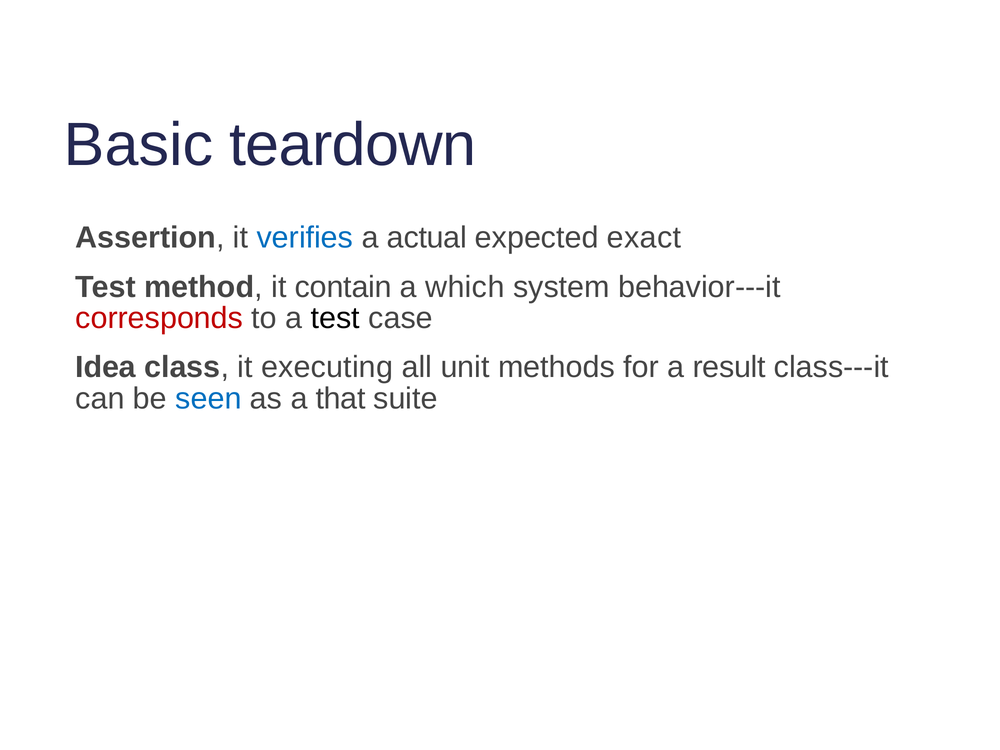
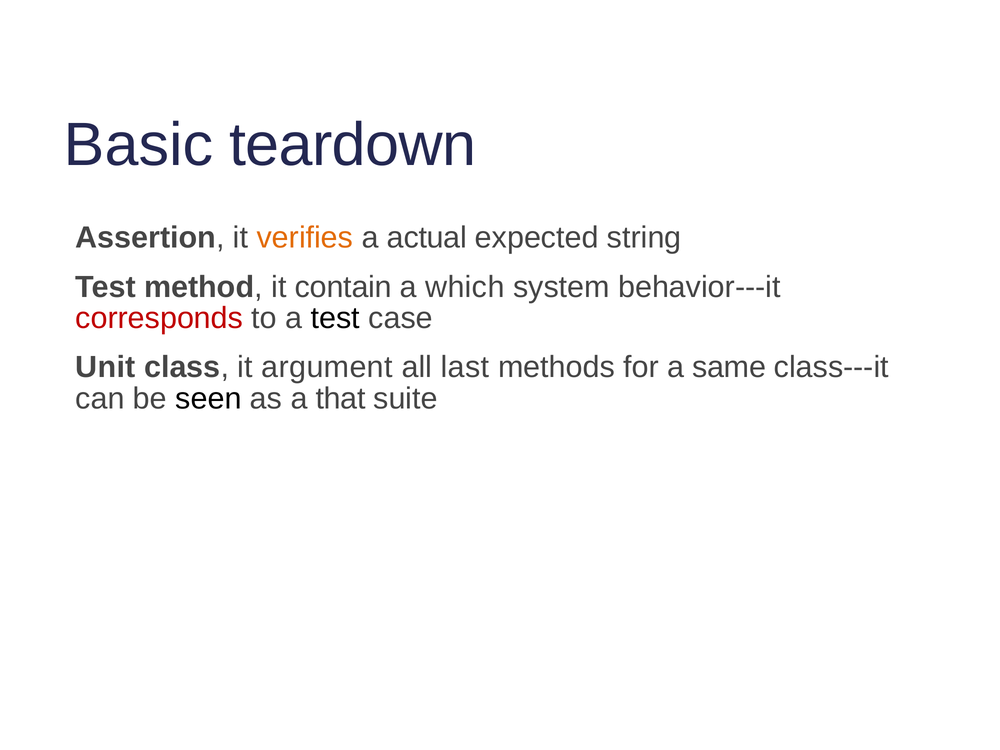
verifies colour: blue -> orange
exact: exact -> string
Idea: Idea -> Unit
executing: executing -> argument
unit: unit -> last
result: result -> same
seen colour: blue -> black
